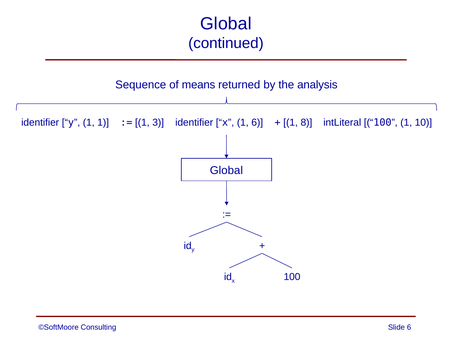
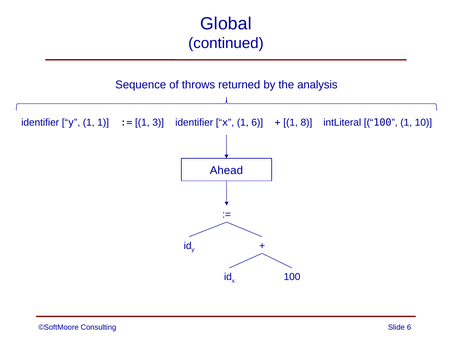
means: means -> throws
Global at (226, 170): Global -> Ahead
